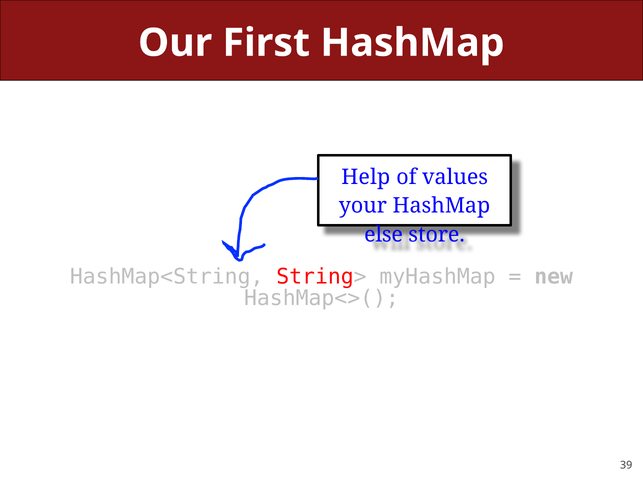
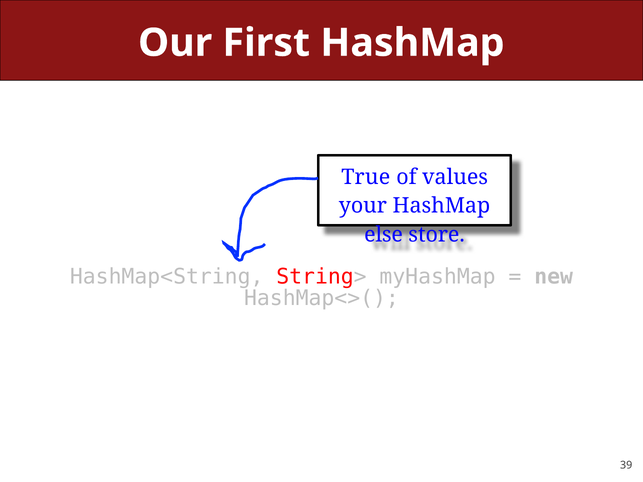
Help: Help -> True
